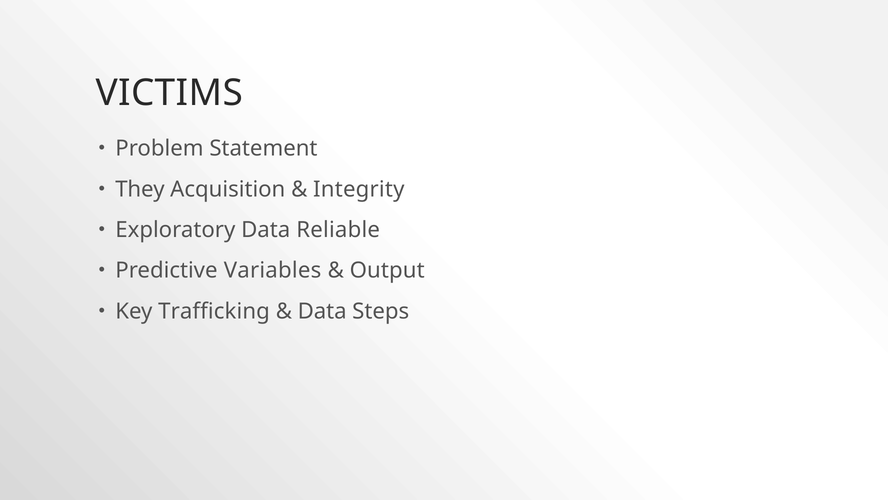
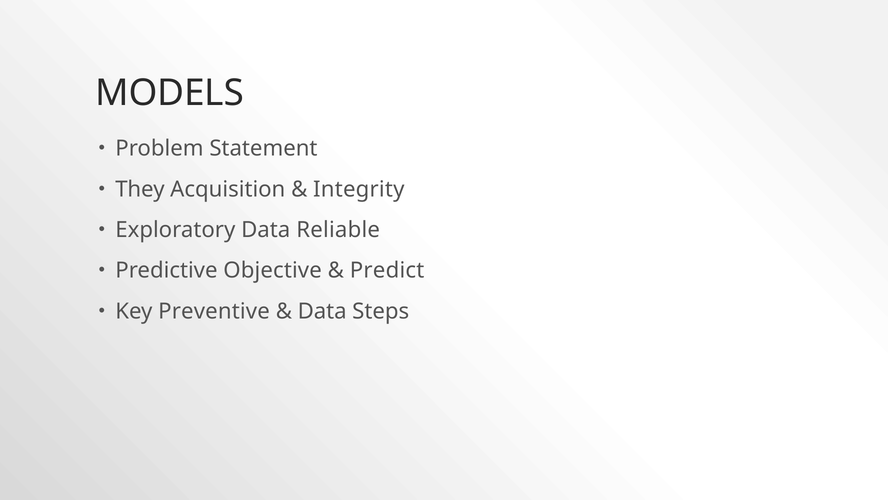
VICTIMS: VICTIMS -> MODELS
Variables: Variables -> Objective
Output: Output -> Predict
Trafficking: Trafficking -> Preventive
